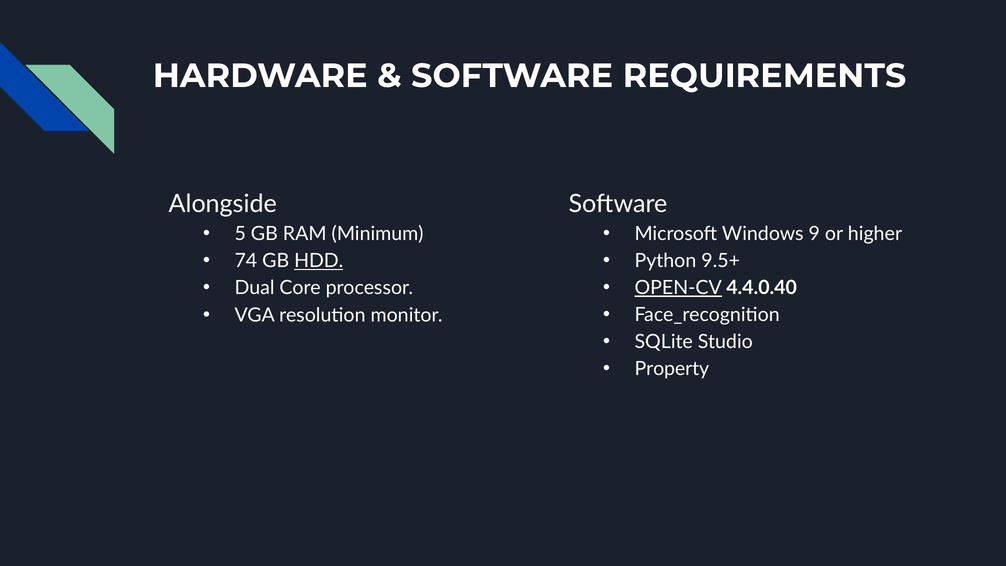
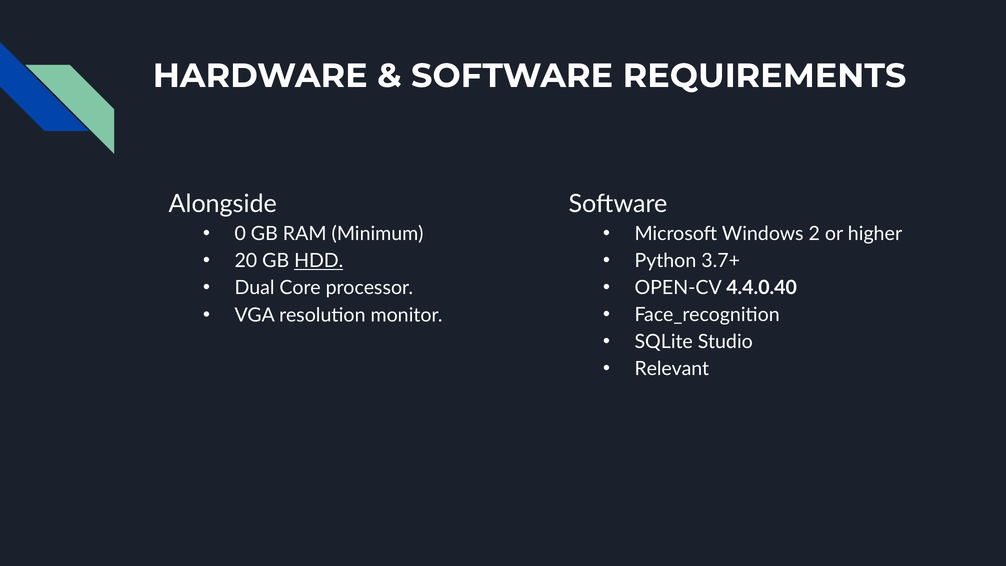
5: 5 -> 0
9: 9 -> 2
9.5+: 9.5+ -> 3.7+
74: 74 -> 20
OPEN-CV underline: present -> none
Property: Property -> Relevant
